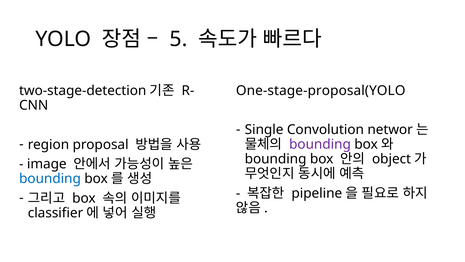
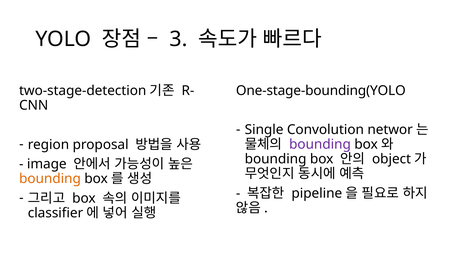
5: 5 -> 3
One-stage-proposal(YOLO: One-stage-proposal(YOLO -> One-stage-bounding(YOLO
bounding at (50, 178) colour: blue -> orange
